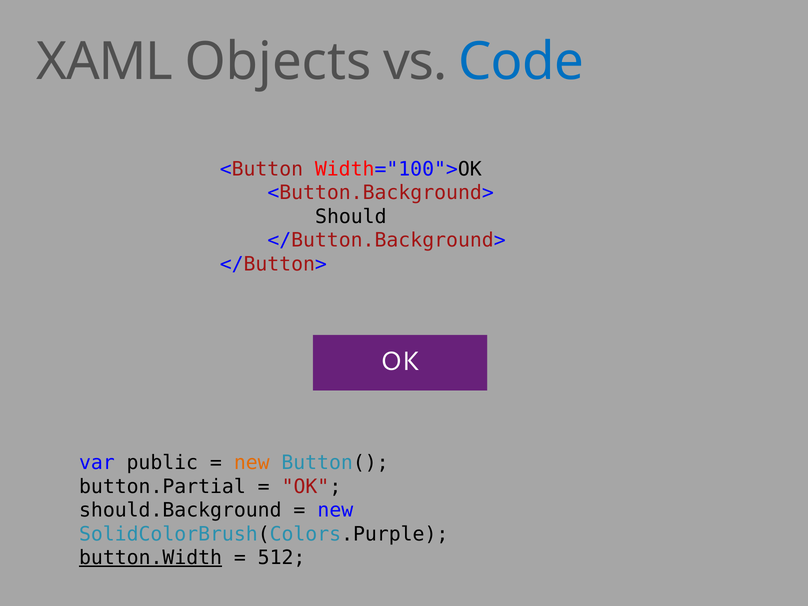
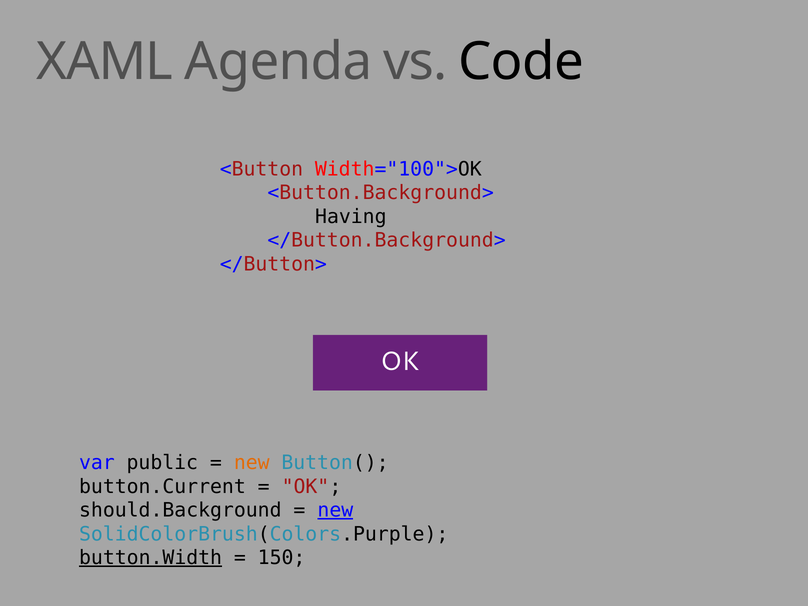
Objects: Objects -> Agenda
Code colour: blue -> black
Should: Should -> Having
button.Partial: button.Partial -> button.Current
new at (335, 510) underline: none -> present
512: 512 -> 150
